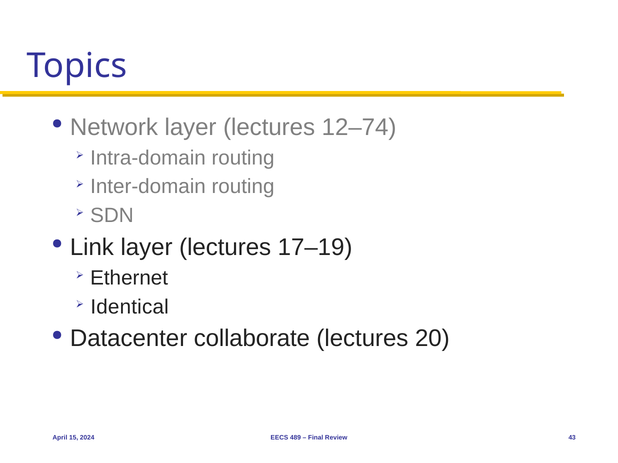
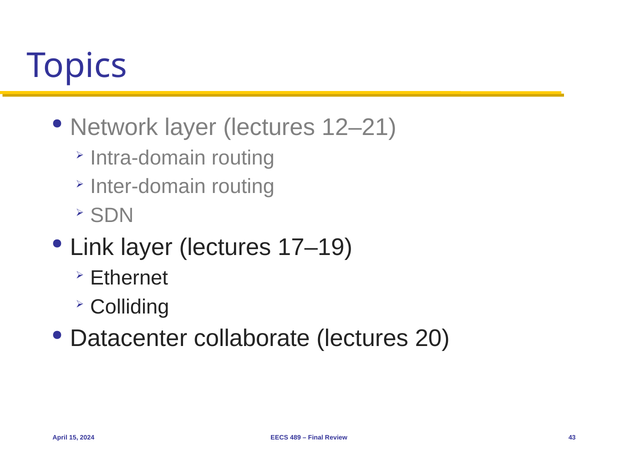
12–74: 12–74 -> 12–21
Identical: Identical -> Colliding
